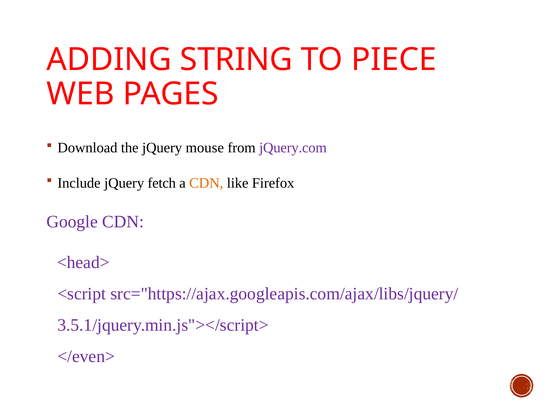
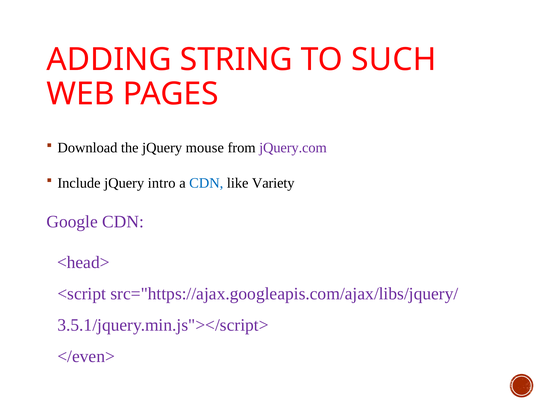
PIECE: PIECE -> SUCH
fetch: fetch -> intro
CDN at (206, 183) colour: orange -> blue
Firefox: Firefox -> Variety
